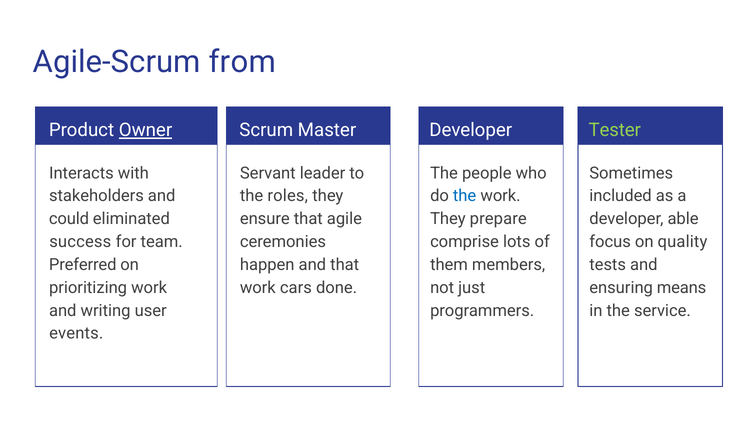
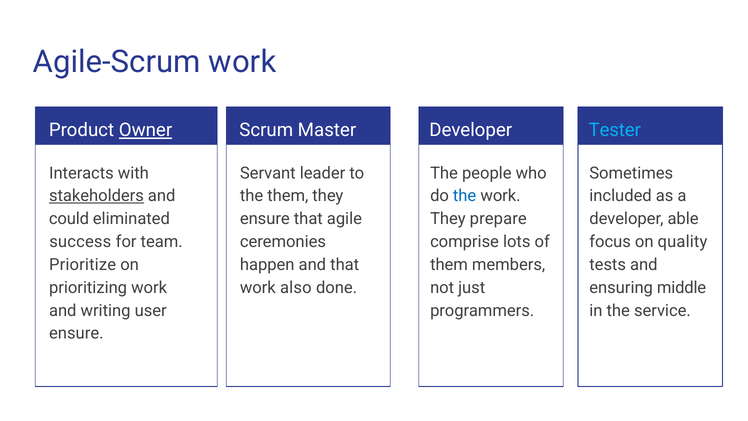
Agile-Scrum from: from -> work
Tester colour: light green -> light blue
stakeholders underline: none -> present
the roles: roles -> them
Preferred: Preferred -> Prioritize
cars: cars -> also
means: means -> middle
events at (76, 333): events -> ensure
